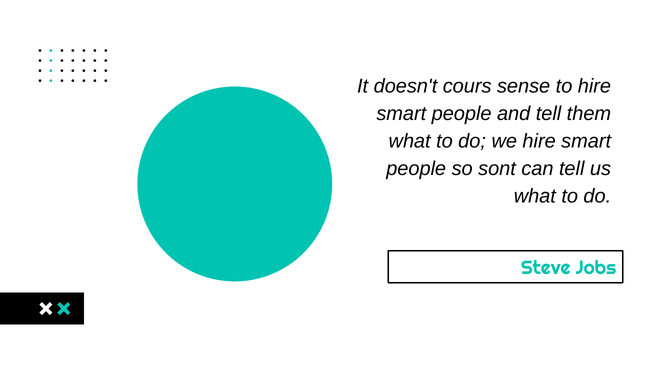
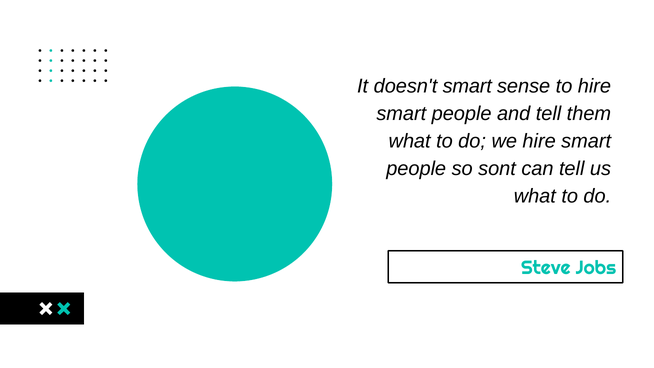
doesn't cours: cours -> smart
